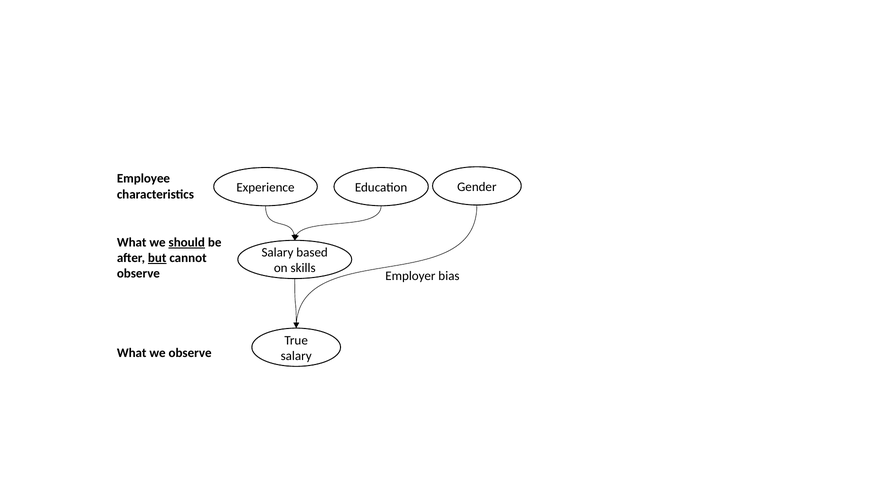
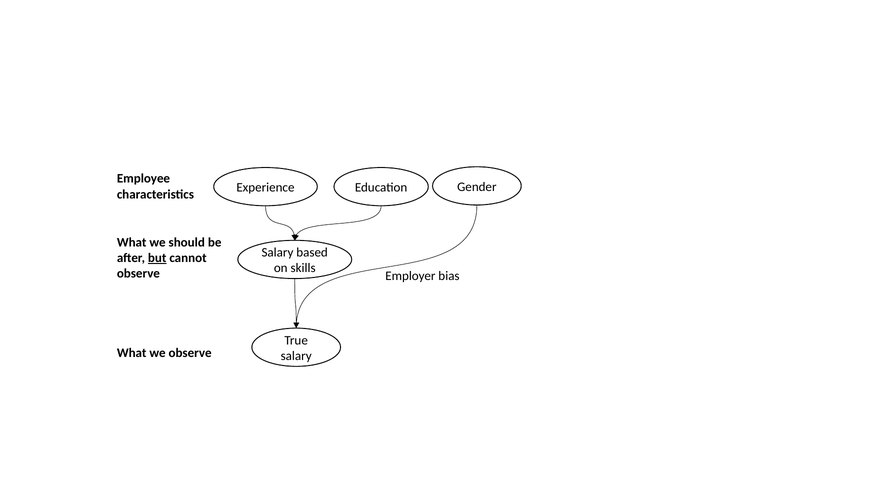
should underline: present -> none
